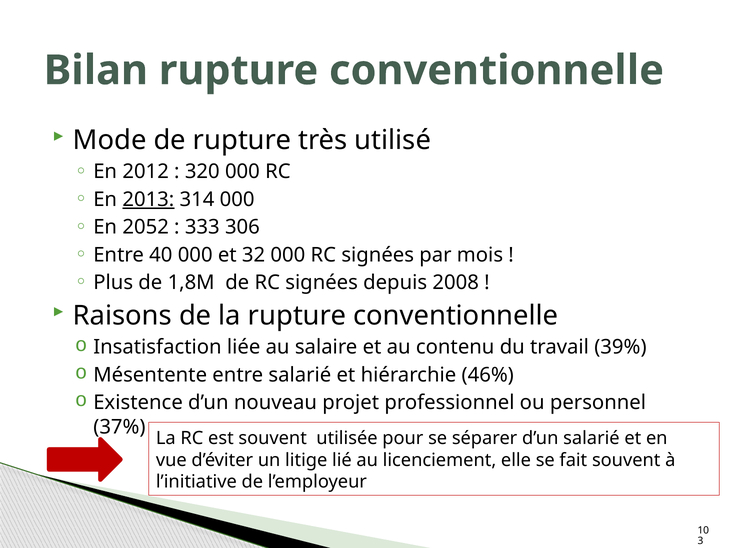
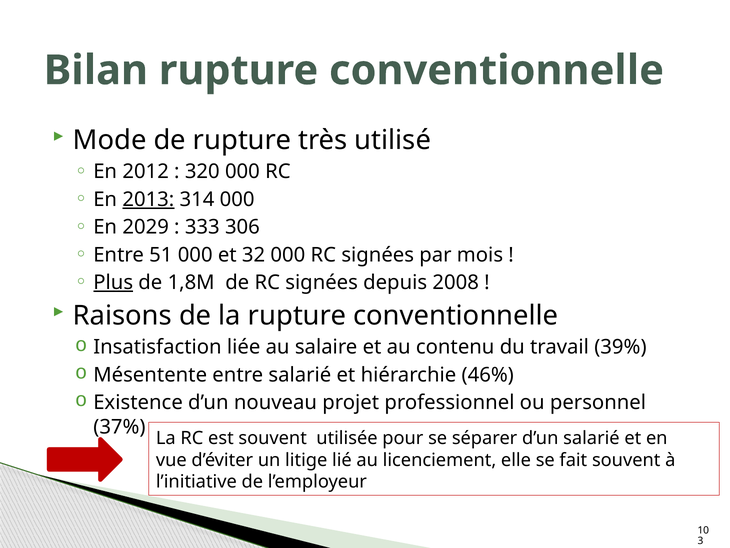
2052: 2052 -> 2029
40: 40 -> 51
Plus underline: none -> present
